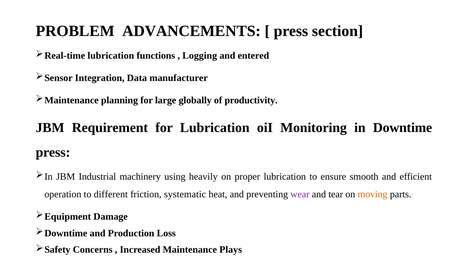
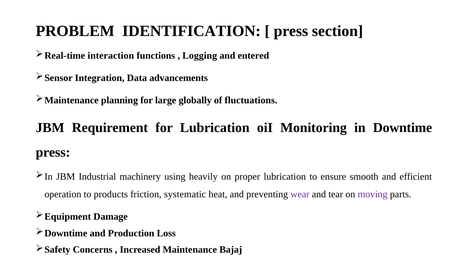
ADVANCEMENTS: ADVANCEMENTS -> IDENTIFICATION
lubrication at (111, 56): lubrication -> interaction
manufacturer: manufacturer -> advancements
productivity: productivity -> fluctuations
different: different -> products
moving colour: orange -> purple
Plays: Plays -> Bajaj
